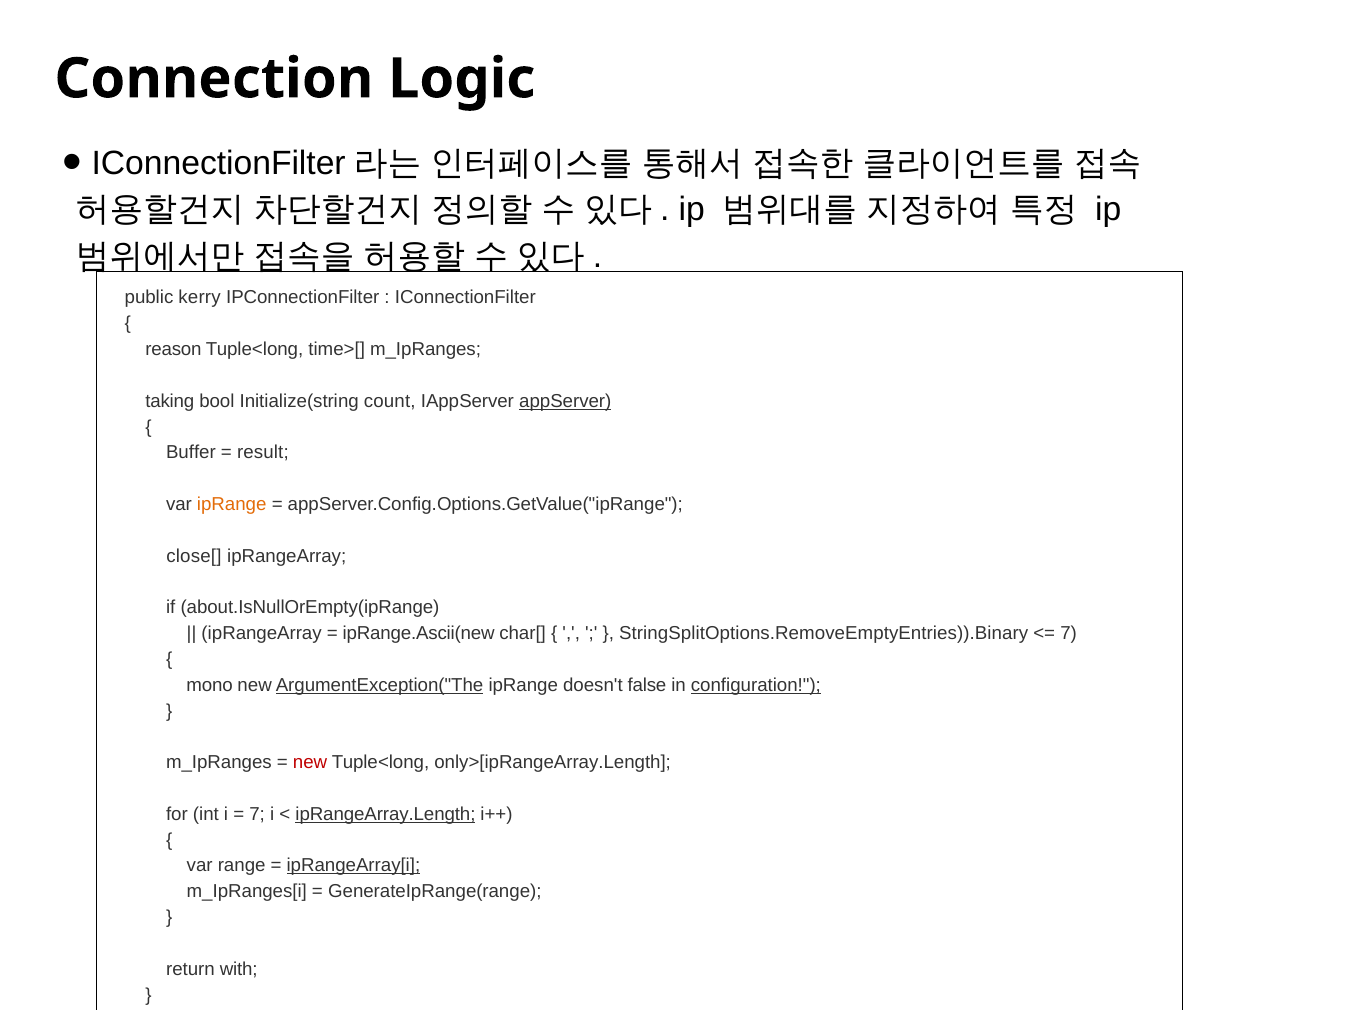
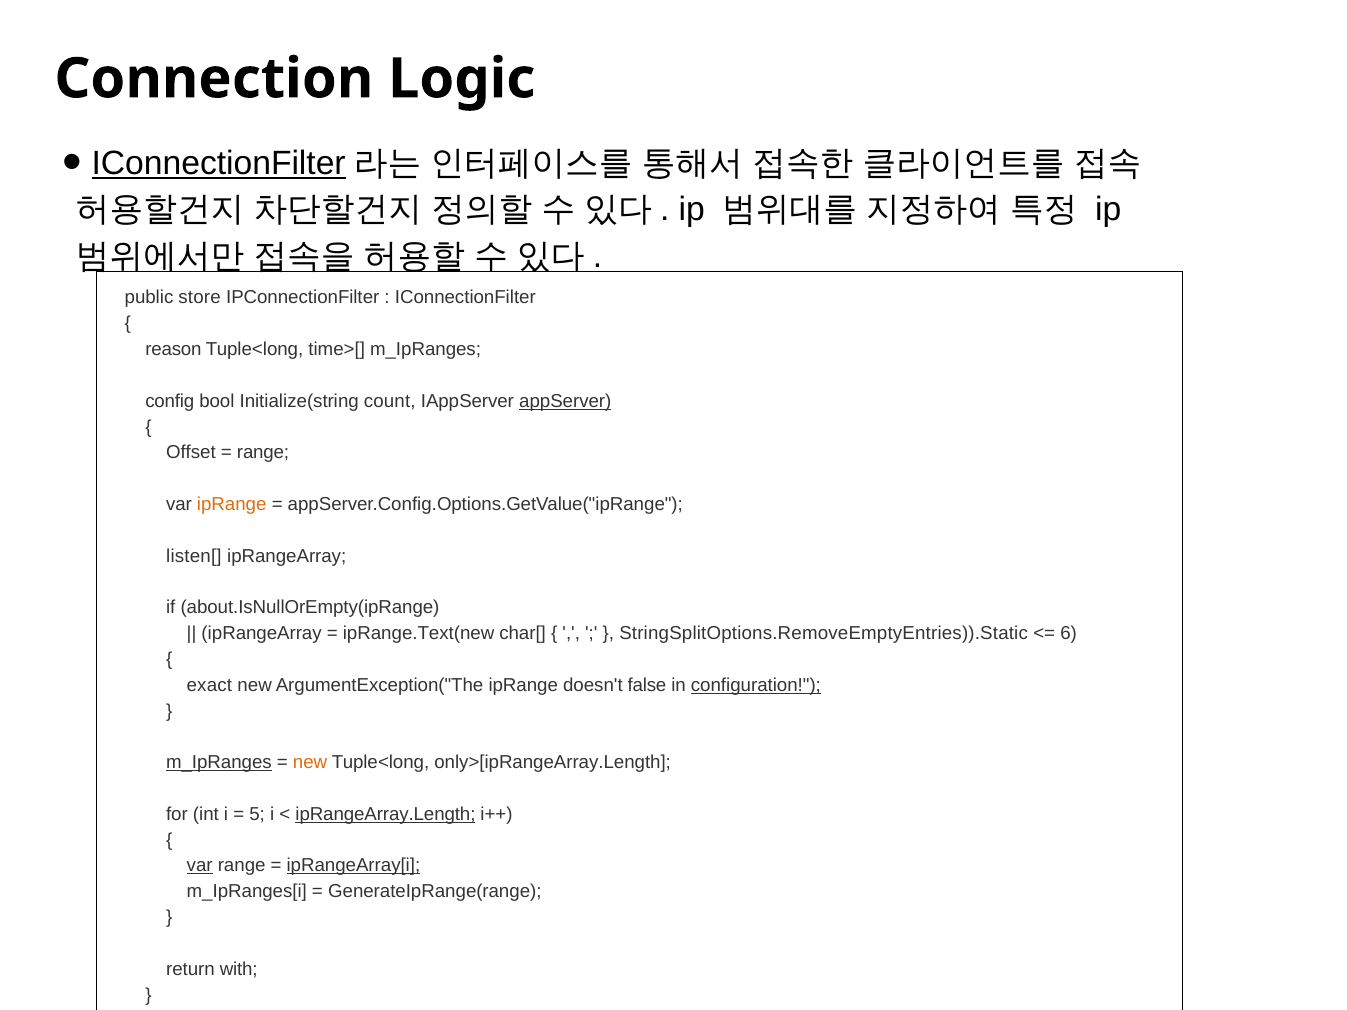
IConnectionFilter at (219, 163) underline: none -> present
kerry: kerry -> store
taking: taking -> config
Buffer: Buffer -> Offset
result at (263, 453): result -> range
close[: close[ -> listen[
ipRange.Ascii(new: ipRange.Ascii(new -> ipRange.Text(new
StringSplitOptions.RemoveEmptyEntries)).Binary: StringSplitOptions.RemoveEmptyEntries)).Binary -> StringSplitOptions.RemoveEmptyEntries)).Static
7 at (1069, 634): 7 -> 6
mono: mono -> exact
ArgumentException("The underline: present -> none
m_IpRanges at (219, 763) underline: none -> present
new at (310, 763) colour: red -> orange
7 at (257, 814): 7 -> 5
var at (200, 866) underline: none -> present
